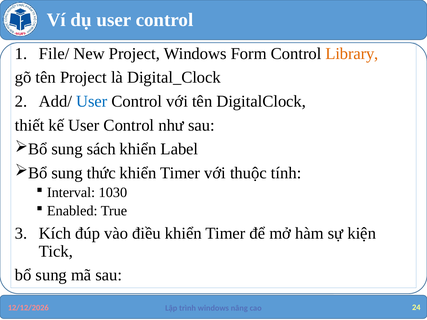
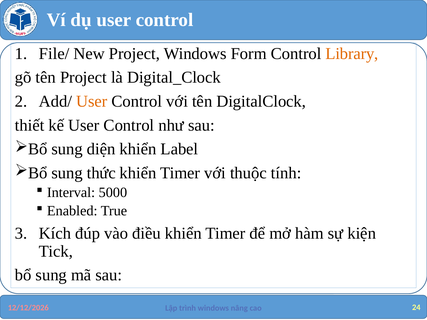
User at (92, 101) colour: blue -> orange
sách: sách -> diện
1030: 1030 -> 5000
